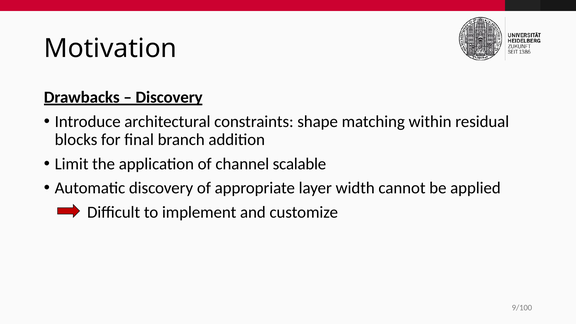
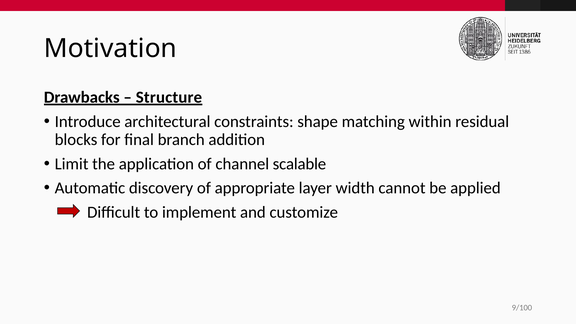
Discovery at (169, 97): Discovery -> Structure
